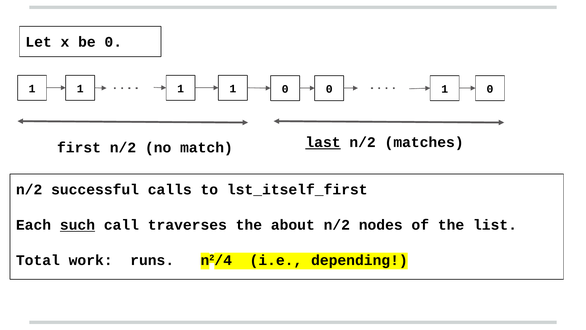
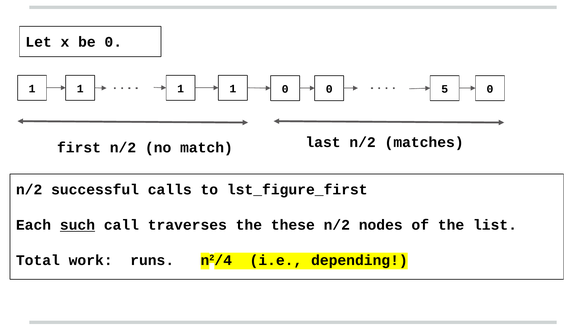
1 at (445, 89): 1 -> 5
last underline: present -> none
lst_itself_first: lst_itself_first -> lst_figure_first
about: about -> these
